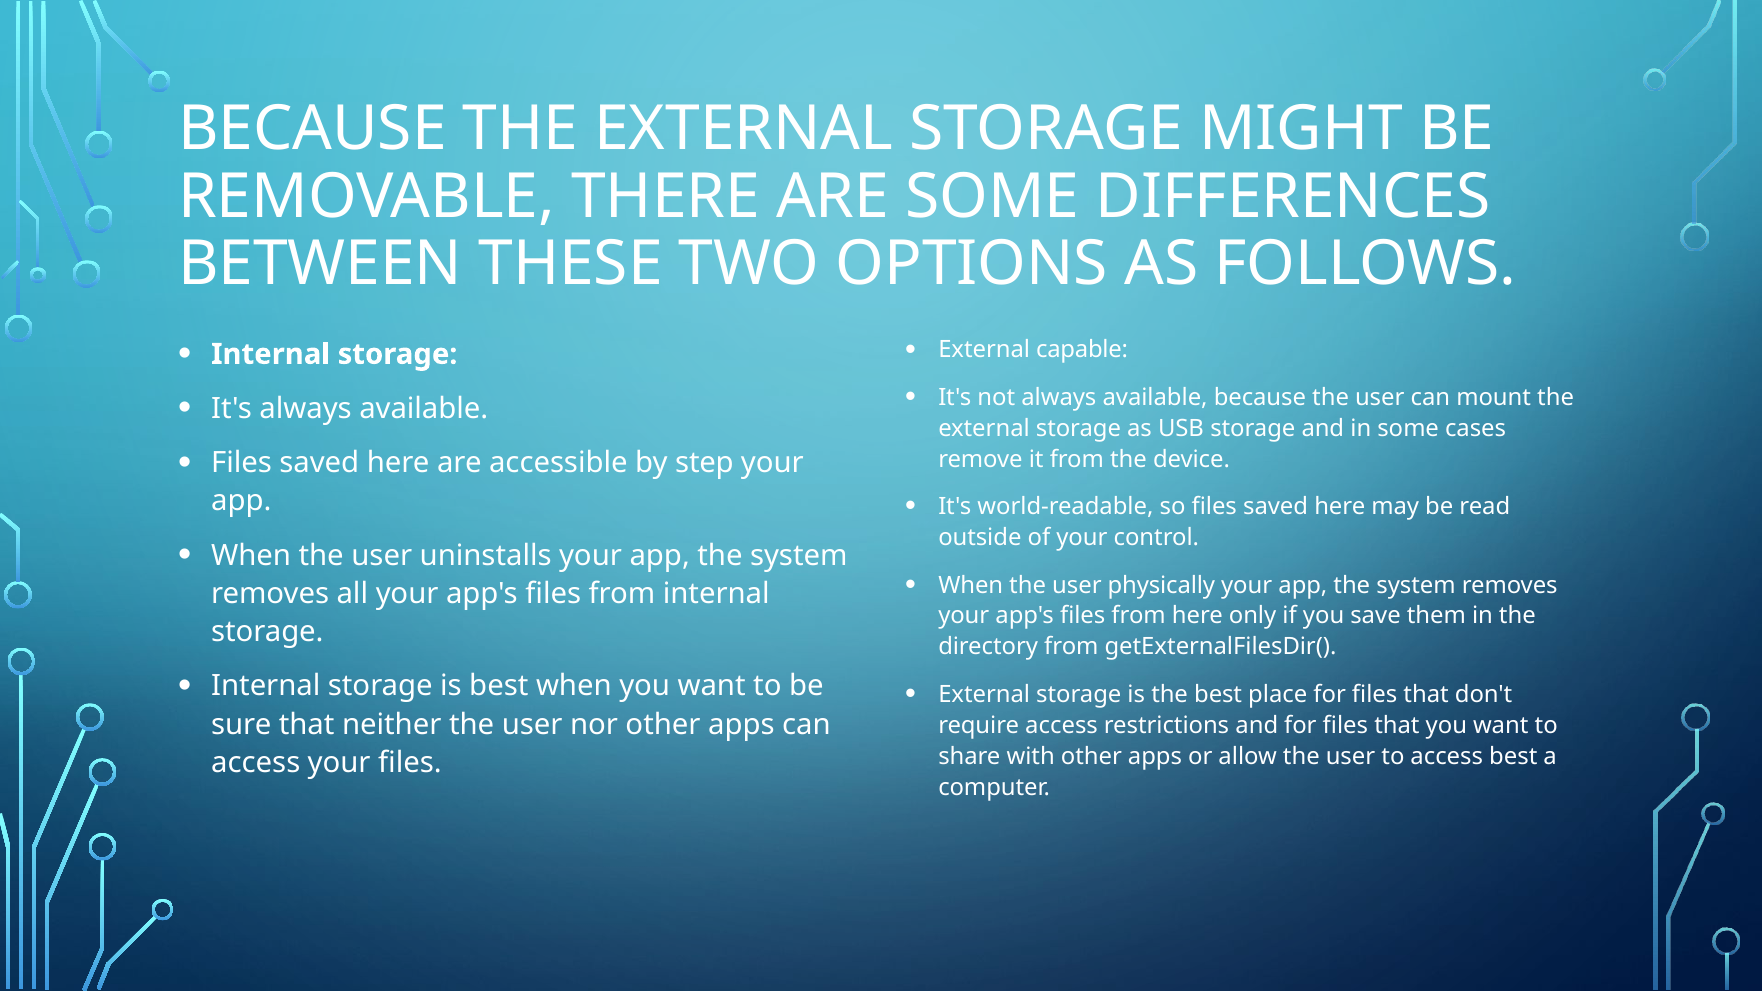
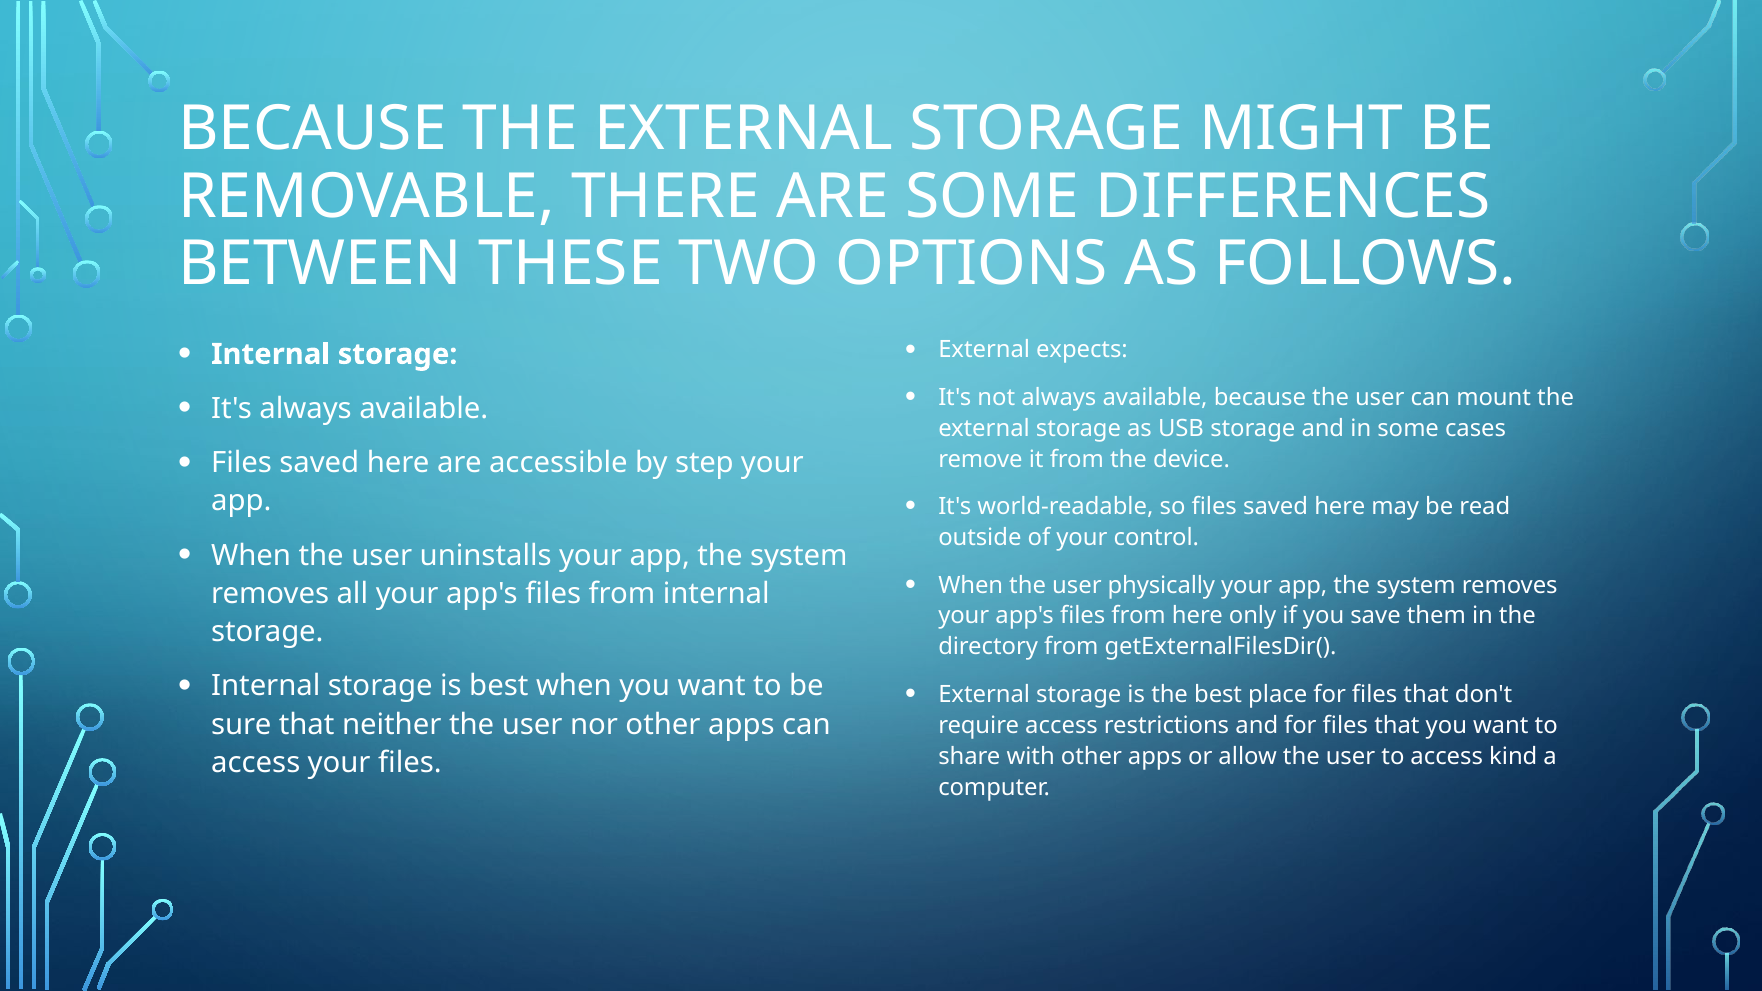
capable: capable -> expects
access best: best -> kind
